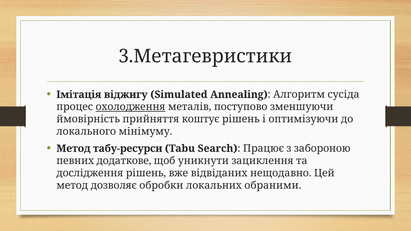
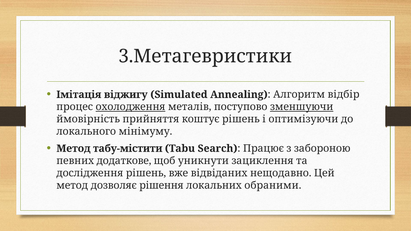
сусіда: сусіда -> відбір
зменшуючи underline: none -> present
табу-ресурси: табу-ресурси -> табу-містити
обробки: обробки -> рішення
